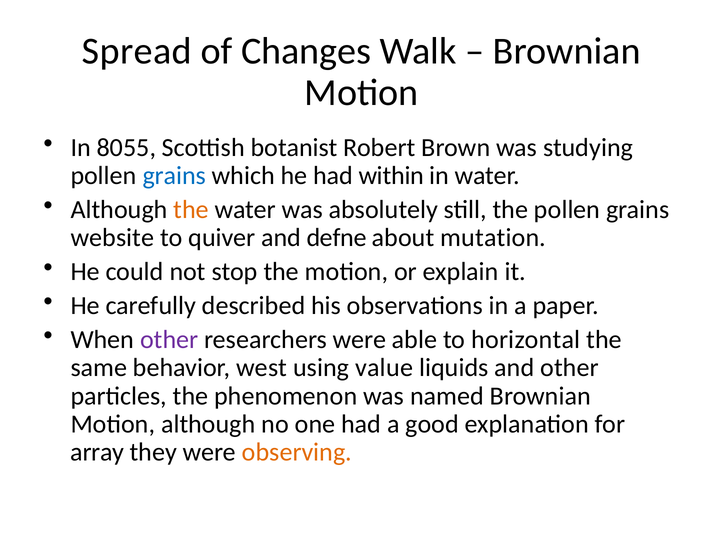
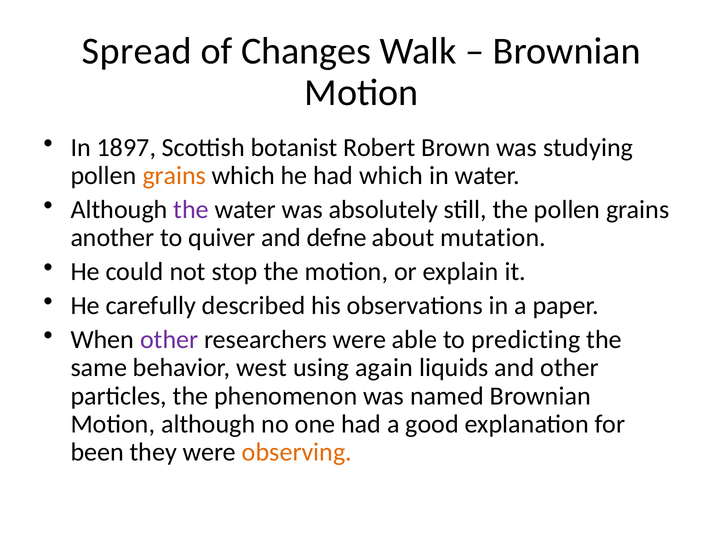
8055: 8055 -> 1897
grains at (174, 176) colour: blue -> orange
had within: within -> which
the at (191, 210) colour: orange -> purple
website: website -> another
horizontal: horizontal -> predicting
value: value -> again
array: array -> been
